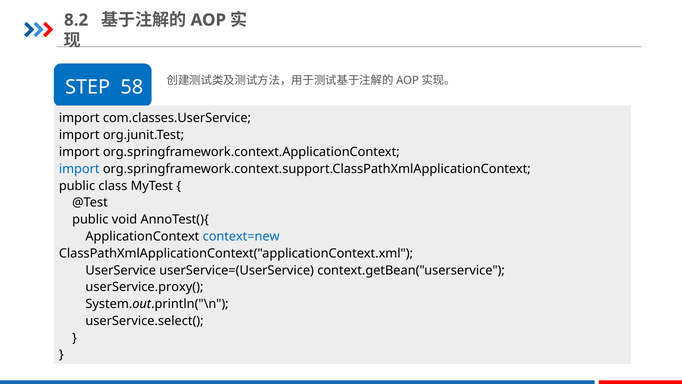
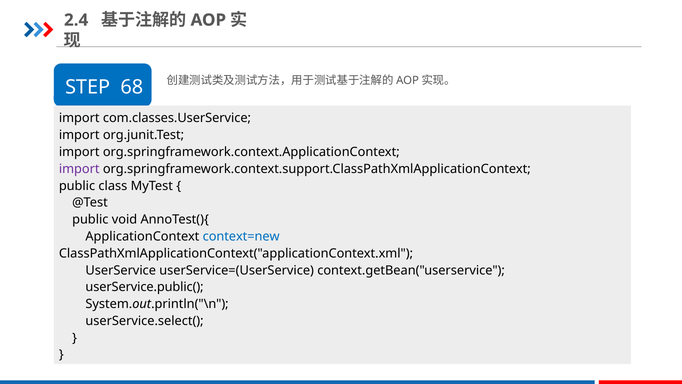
8.2: 8.2 -> 2.4
58: 58 -> 68
import at (79, 169) colour: blue -> purple
userService.proxy(: userService.proxy( -> userService.public(
